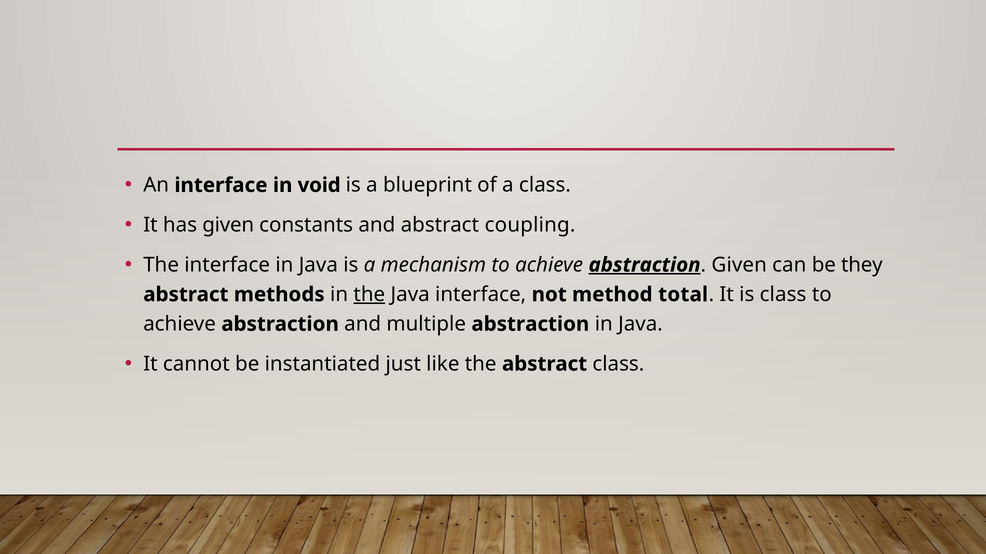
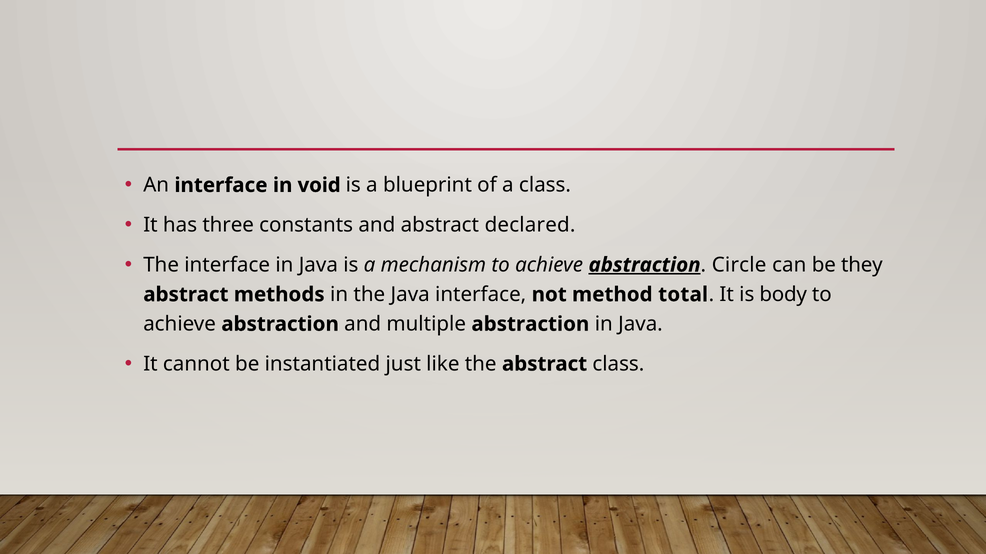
has given: given -> three
coupling: coupling -> declared
Given at (739, 265): Given -> Circle
the at (369, 295) underline: present -> none
is class: class -> body
